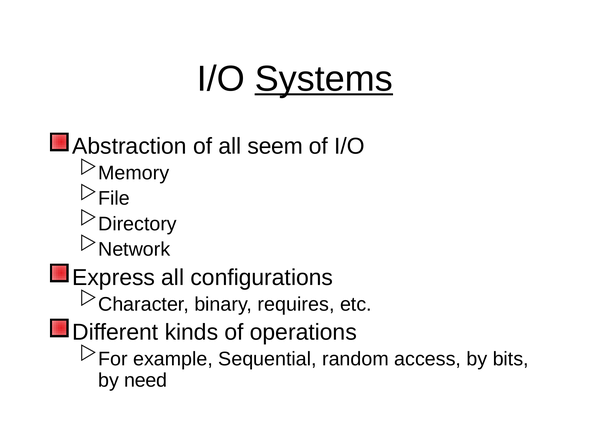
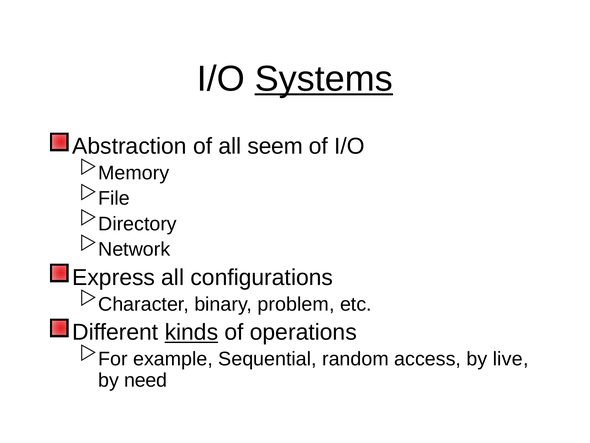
requires: requires -> problem
kinds underline: none -> present
bits: bits -> live
